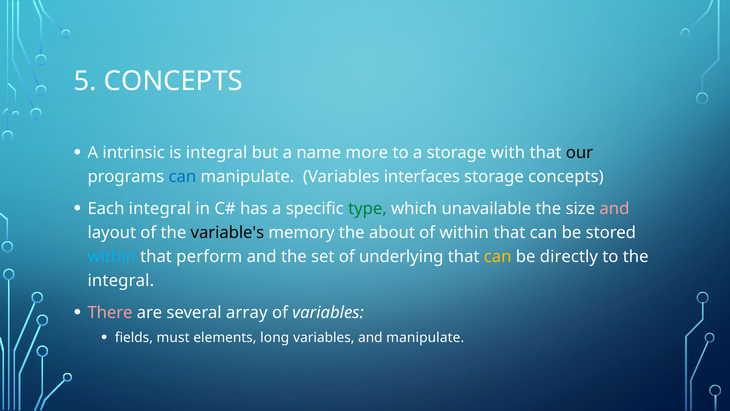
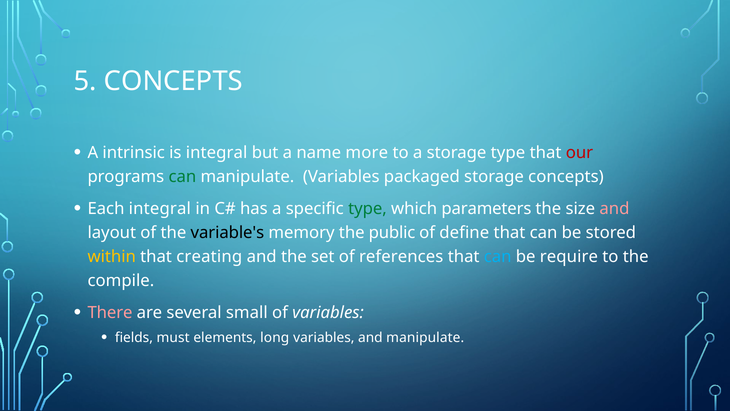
storage with: with -> type
our colour: black -> red
can at (182, 177) colour: blue -> green
interfaces: interfaces -> packaged
unavailable: unavailable -> parameters
about: about -> public
of within: within -> define
within at (112, 257) colour: light blue -> yellow
perform: perform -> creating
underlying: underlying -> references
can at (498, 257) colour: yellow -> light blue
directly: directly -> require
integral at (121, 281): integral -> compile
array: array -> small
